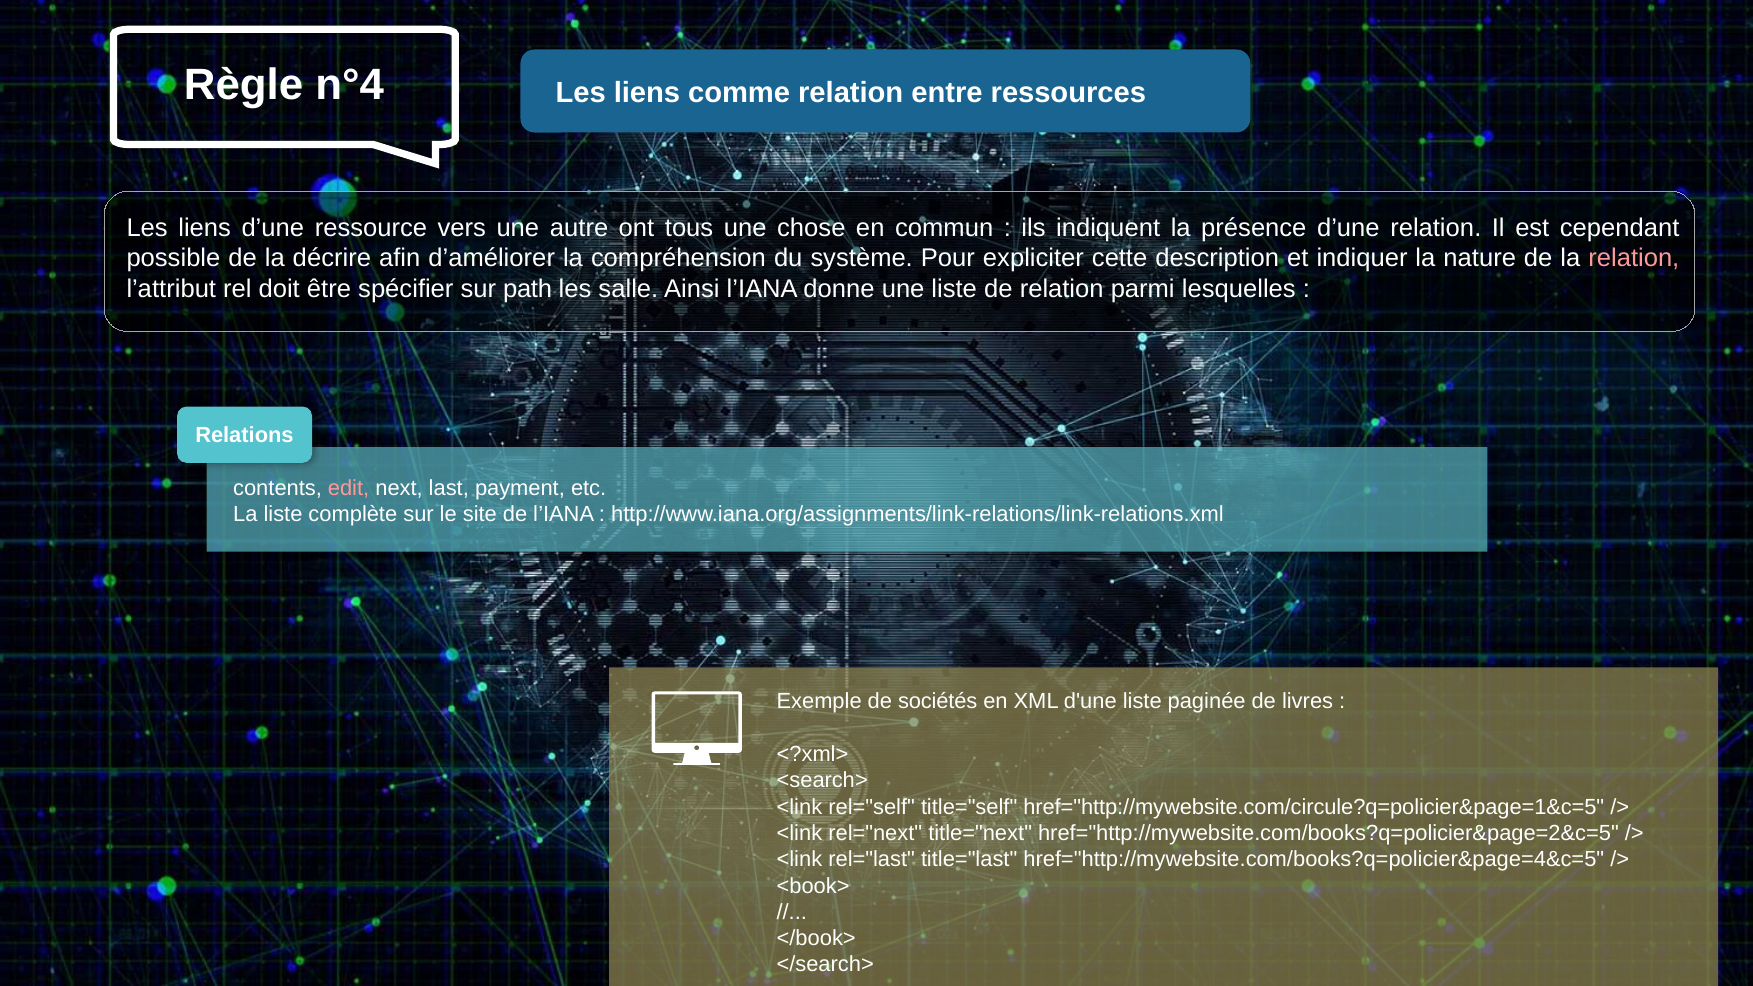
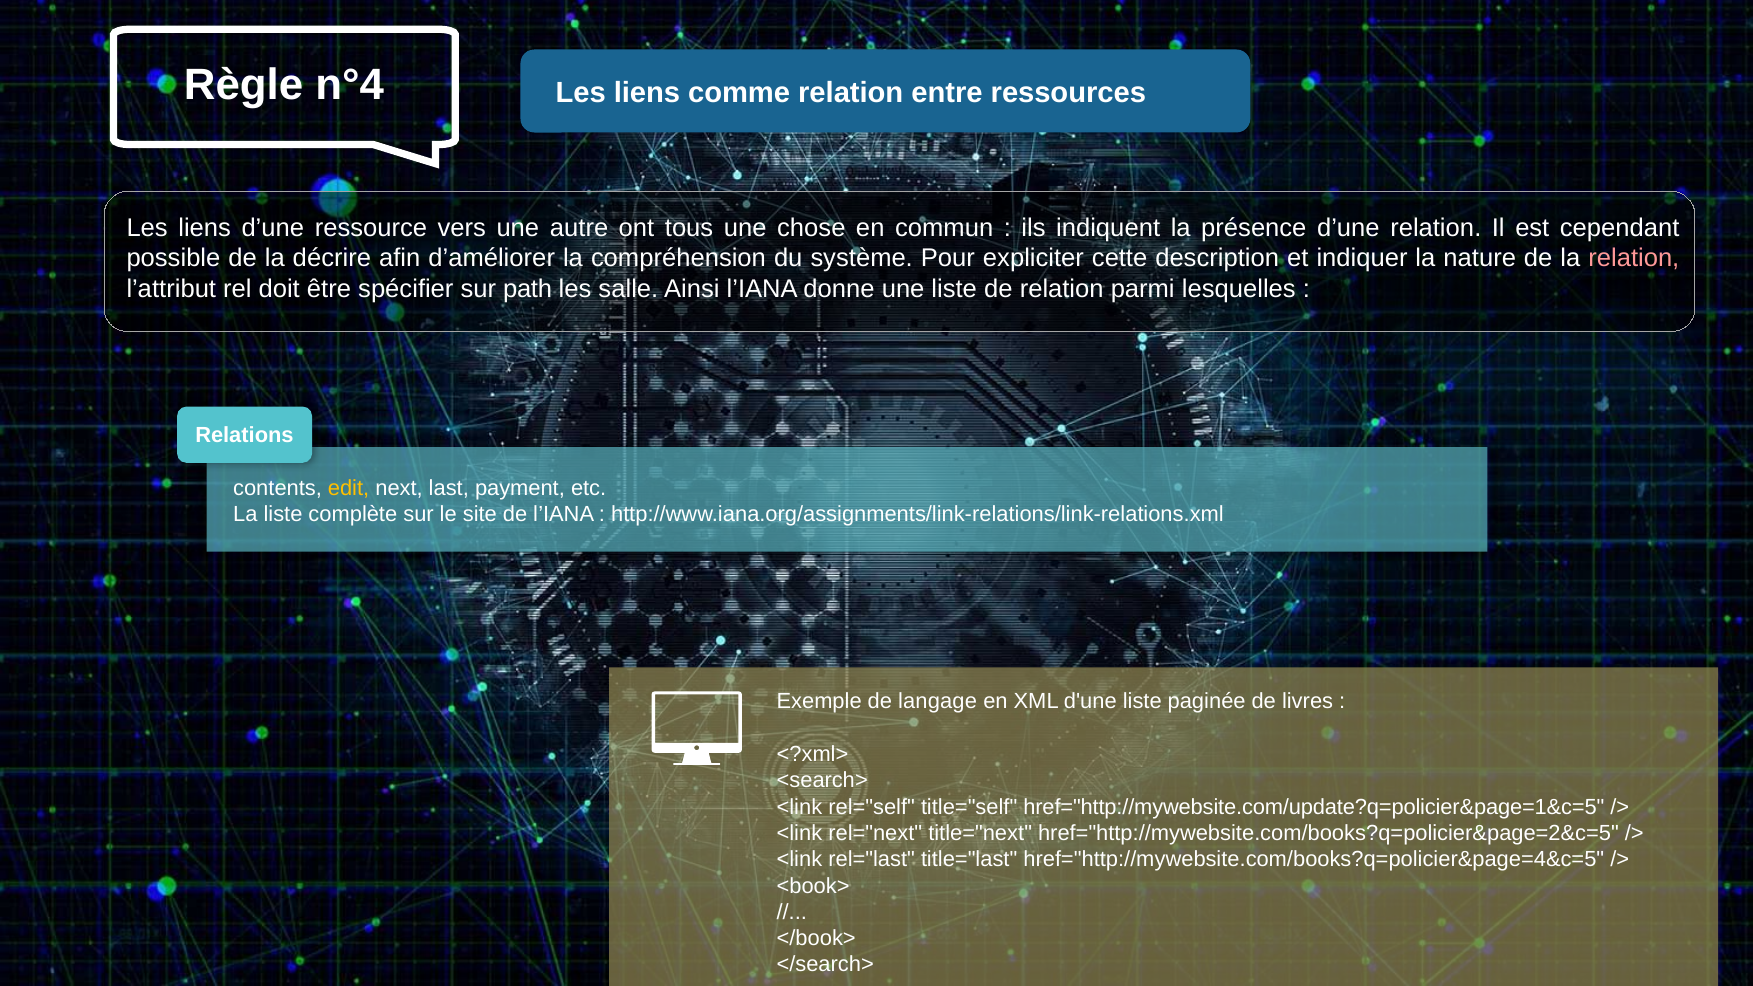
edit colour: pink -> yellow
sociétés: sociétés -> langage
href="http://mywebsite.com/circule?q=policier&page=1&c=5: href="http://mywebsite.com/circule?q=policier&page=1&c=5 -> href="http://mywebsite.com/update?q=policier&page=1&c=5
